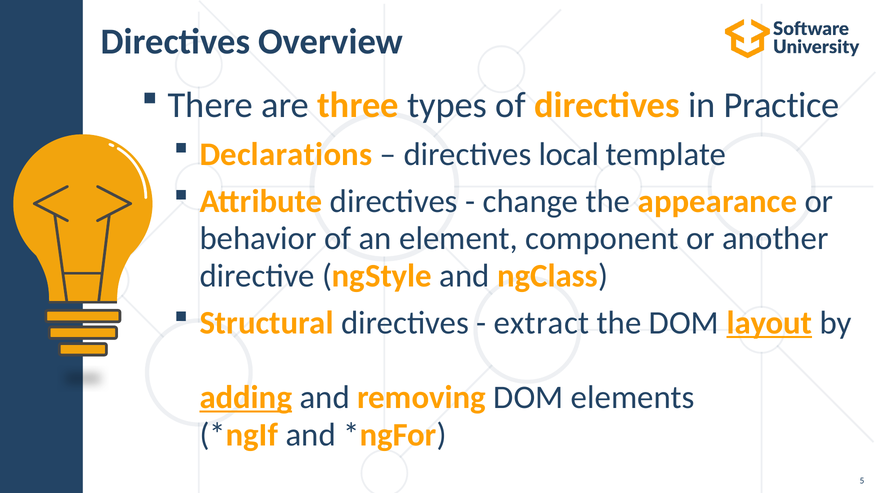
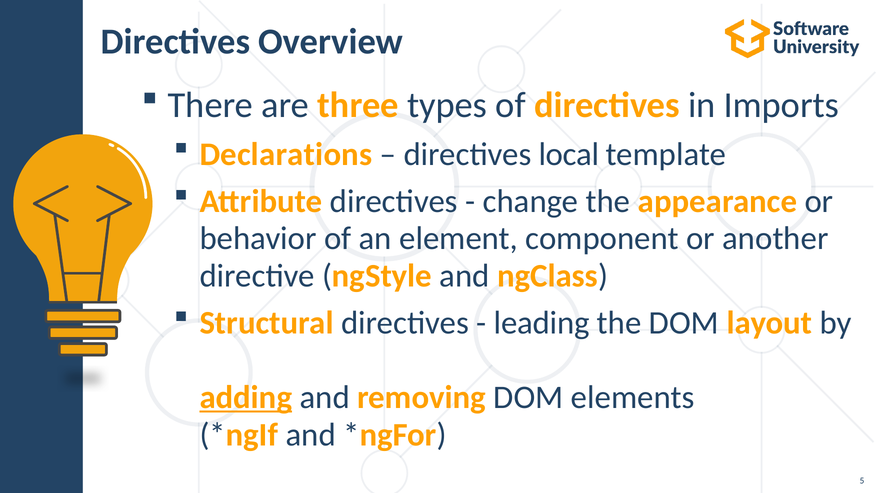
Practice: Practice -> Imports
extract: extract -> leading
layout underline: present -> none
